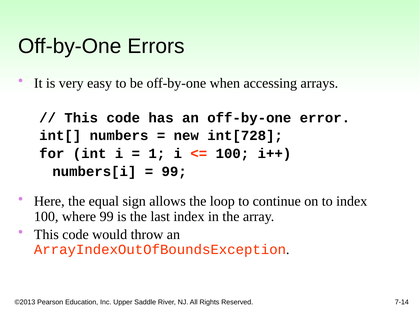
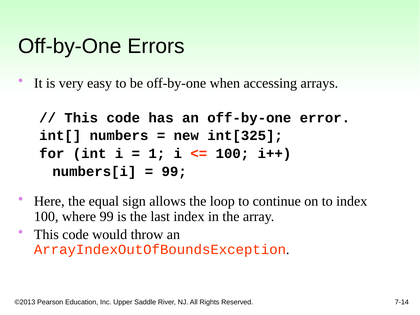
int[728: int[728 -> int[325
